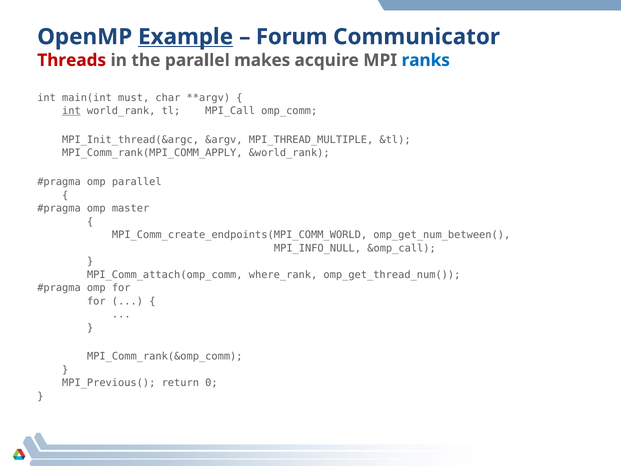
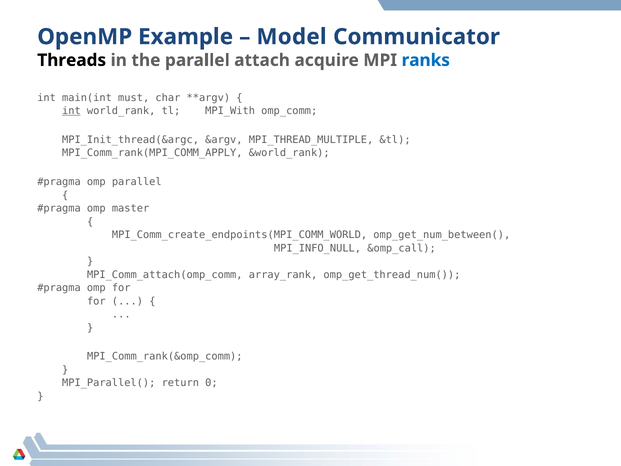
Example underline: present -> none
Forum: Forum -> Model
Threads colour: red -> black
makes: makes -> attach
MPI_Call: MPI_Call -> MPI_With
where_rank: where_rank -> array_rank
MPI_Previous(: MPI_Previous( -> MPI_Parallel(
